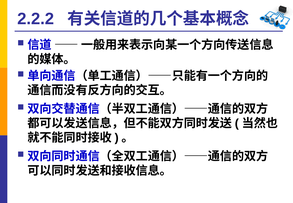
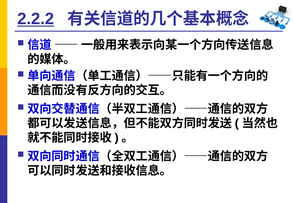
2.2.2 underline: none -> present
